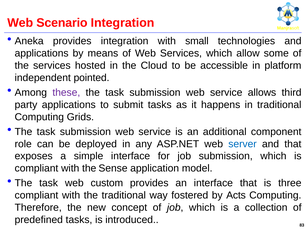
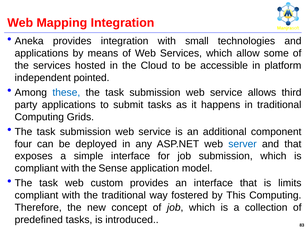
Scenario: Scenario -> Mapping
these colour: purple -> blue
role: role -> four
three: three -> limits
Acts: Acts -> This
